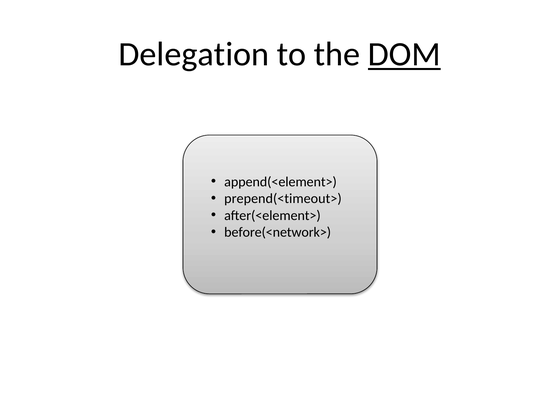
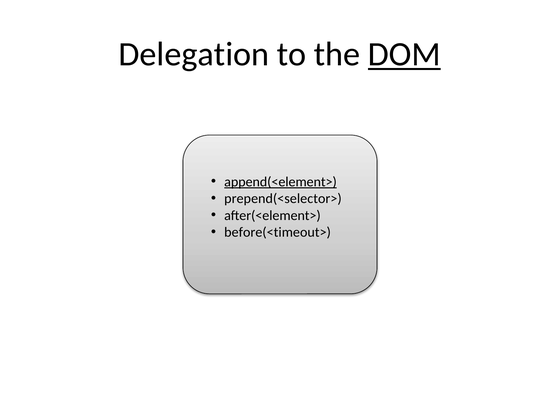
append(<element> underline: none -> present
prepend(<timeout>: prepend(<timeout> -> prepend(<selector>
before(<network>: before(<network> -> before(<timeout>
